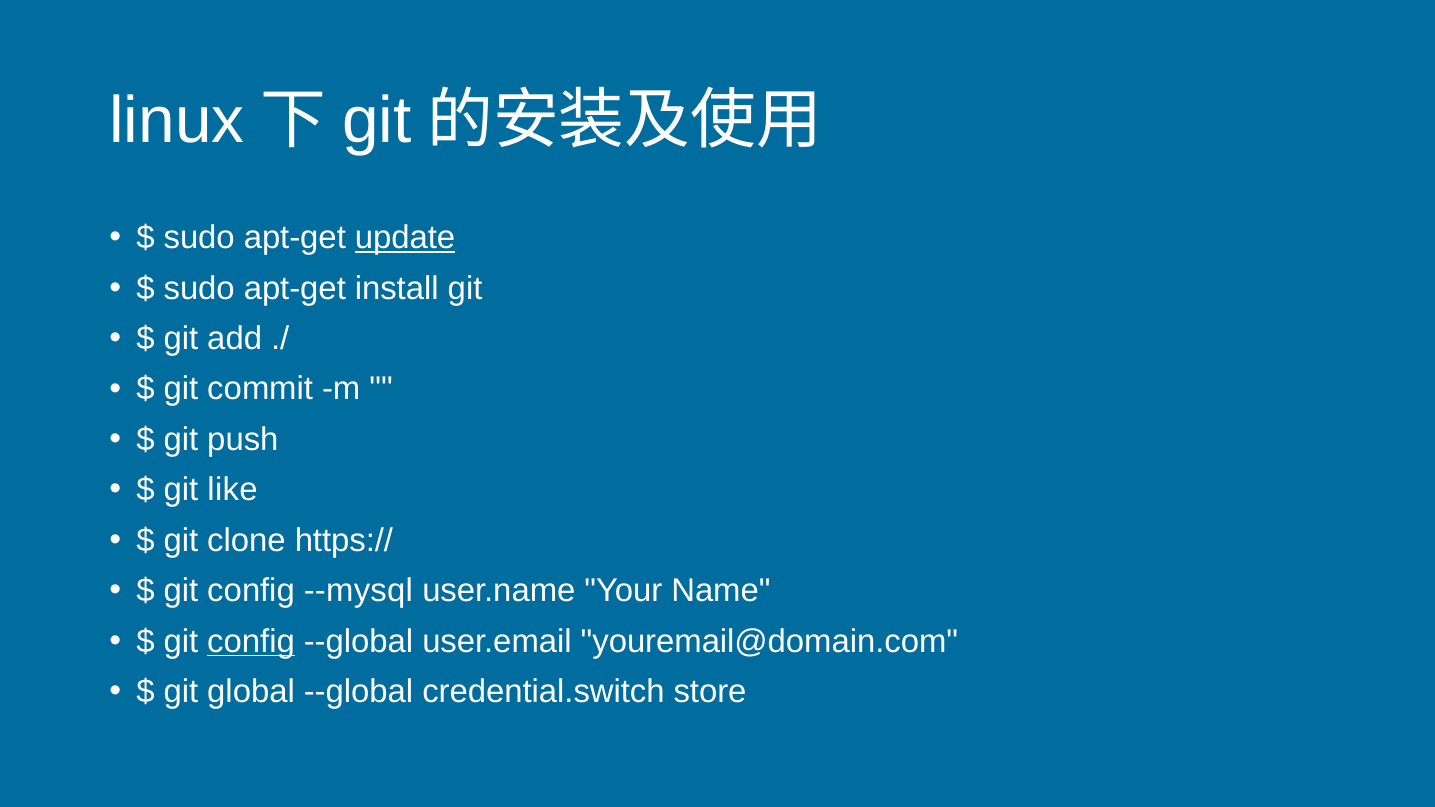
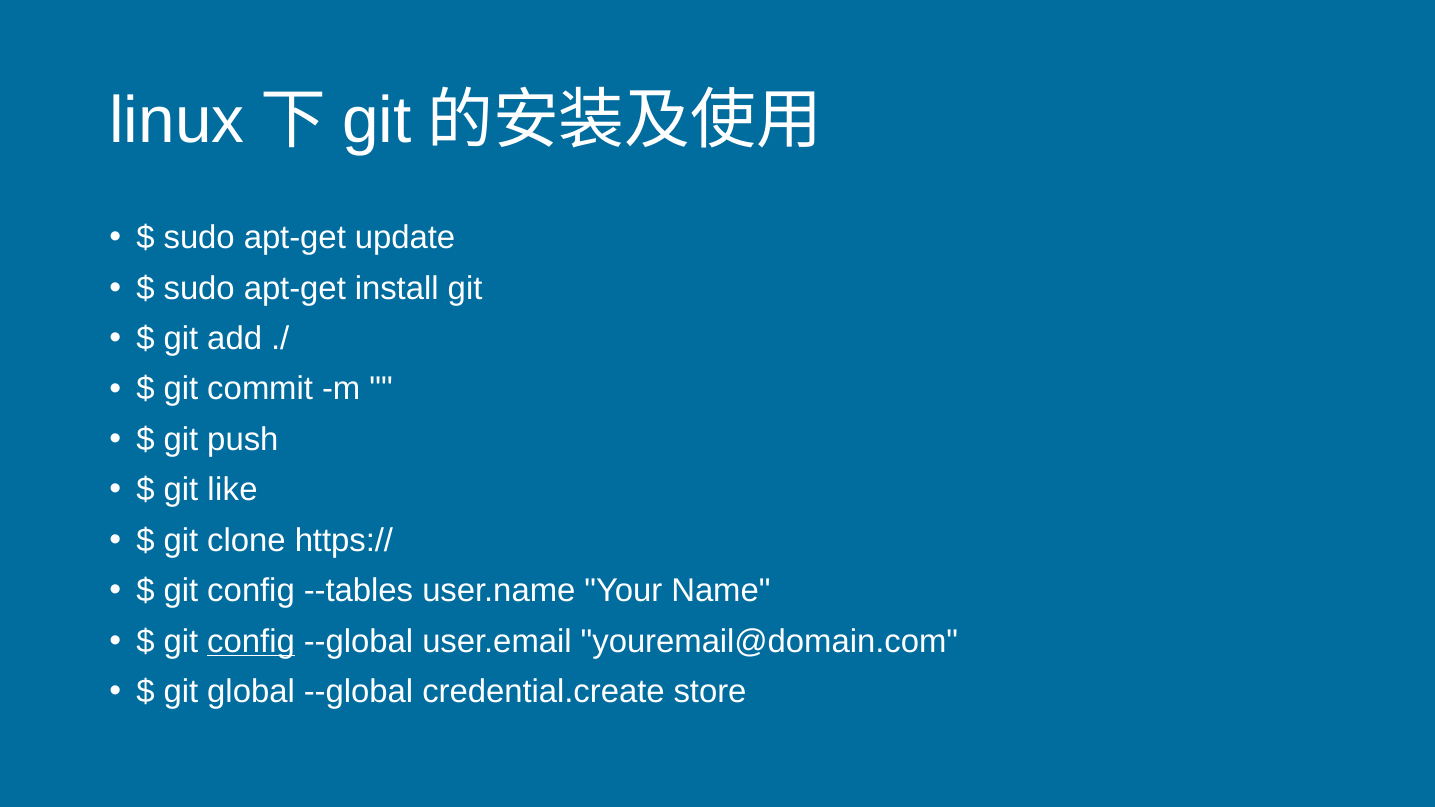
update underline: present -> none
--mysql: --mysql -> --tables
credential.switch: credential.switch -> credential.create
